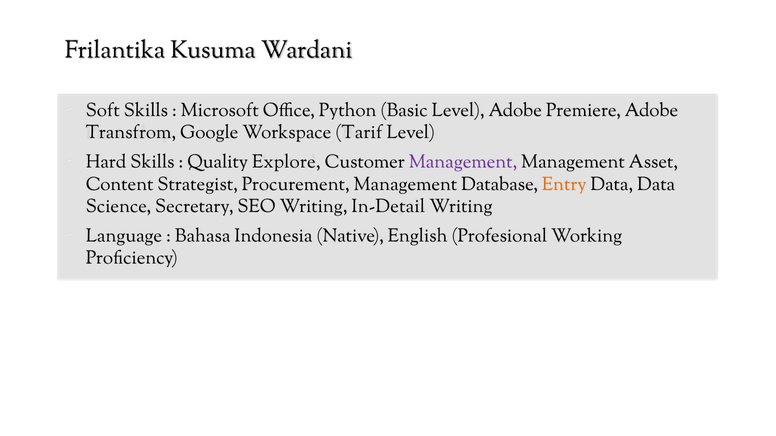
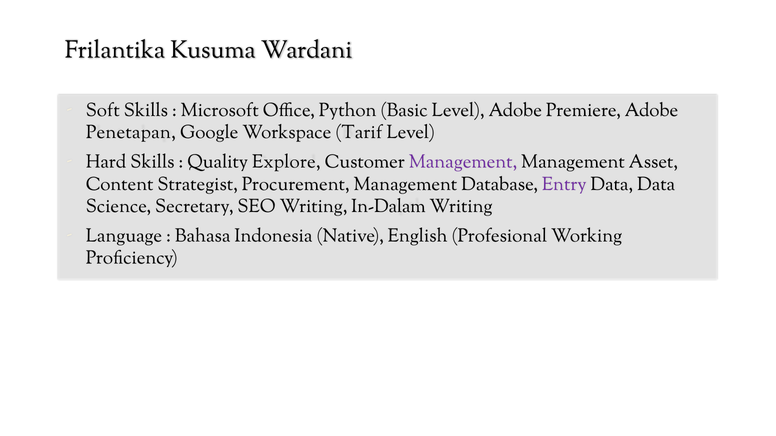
Transfrom: Transfrom -> Penetapan
Entry colour: orange -> purple
In-Detail: In-Detail -> In-Dalam
